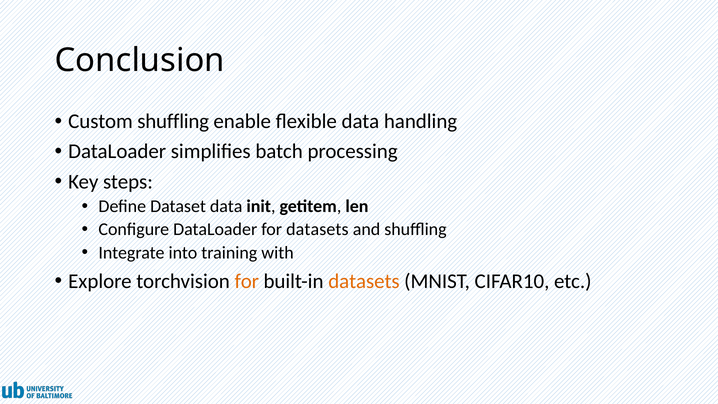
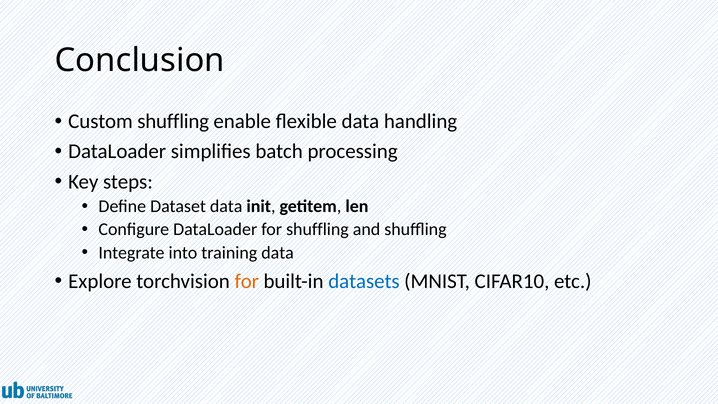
for datasets: datasets -> shuffling
training with: with -> data
datasets at (364, 281) colour: orange -> blue
